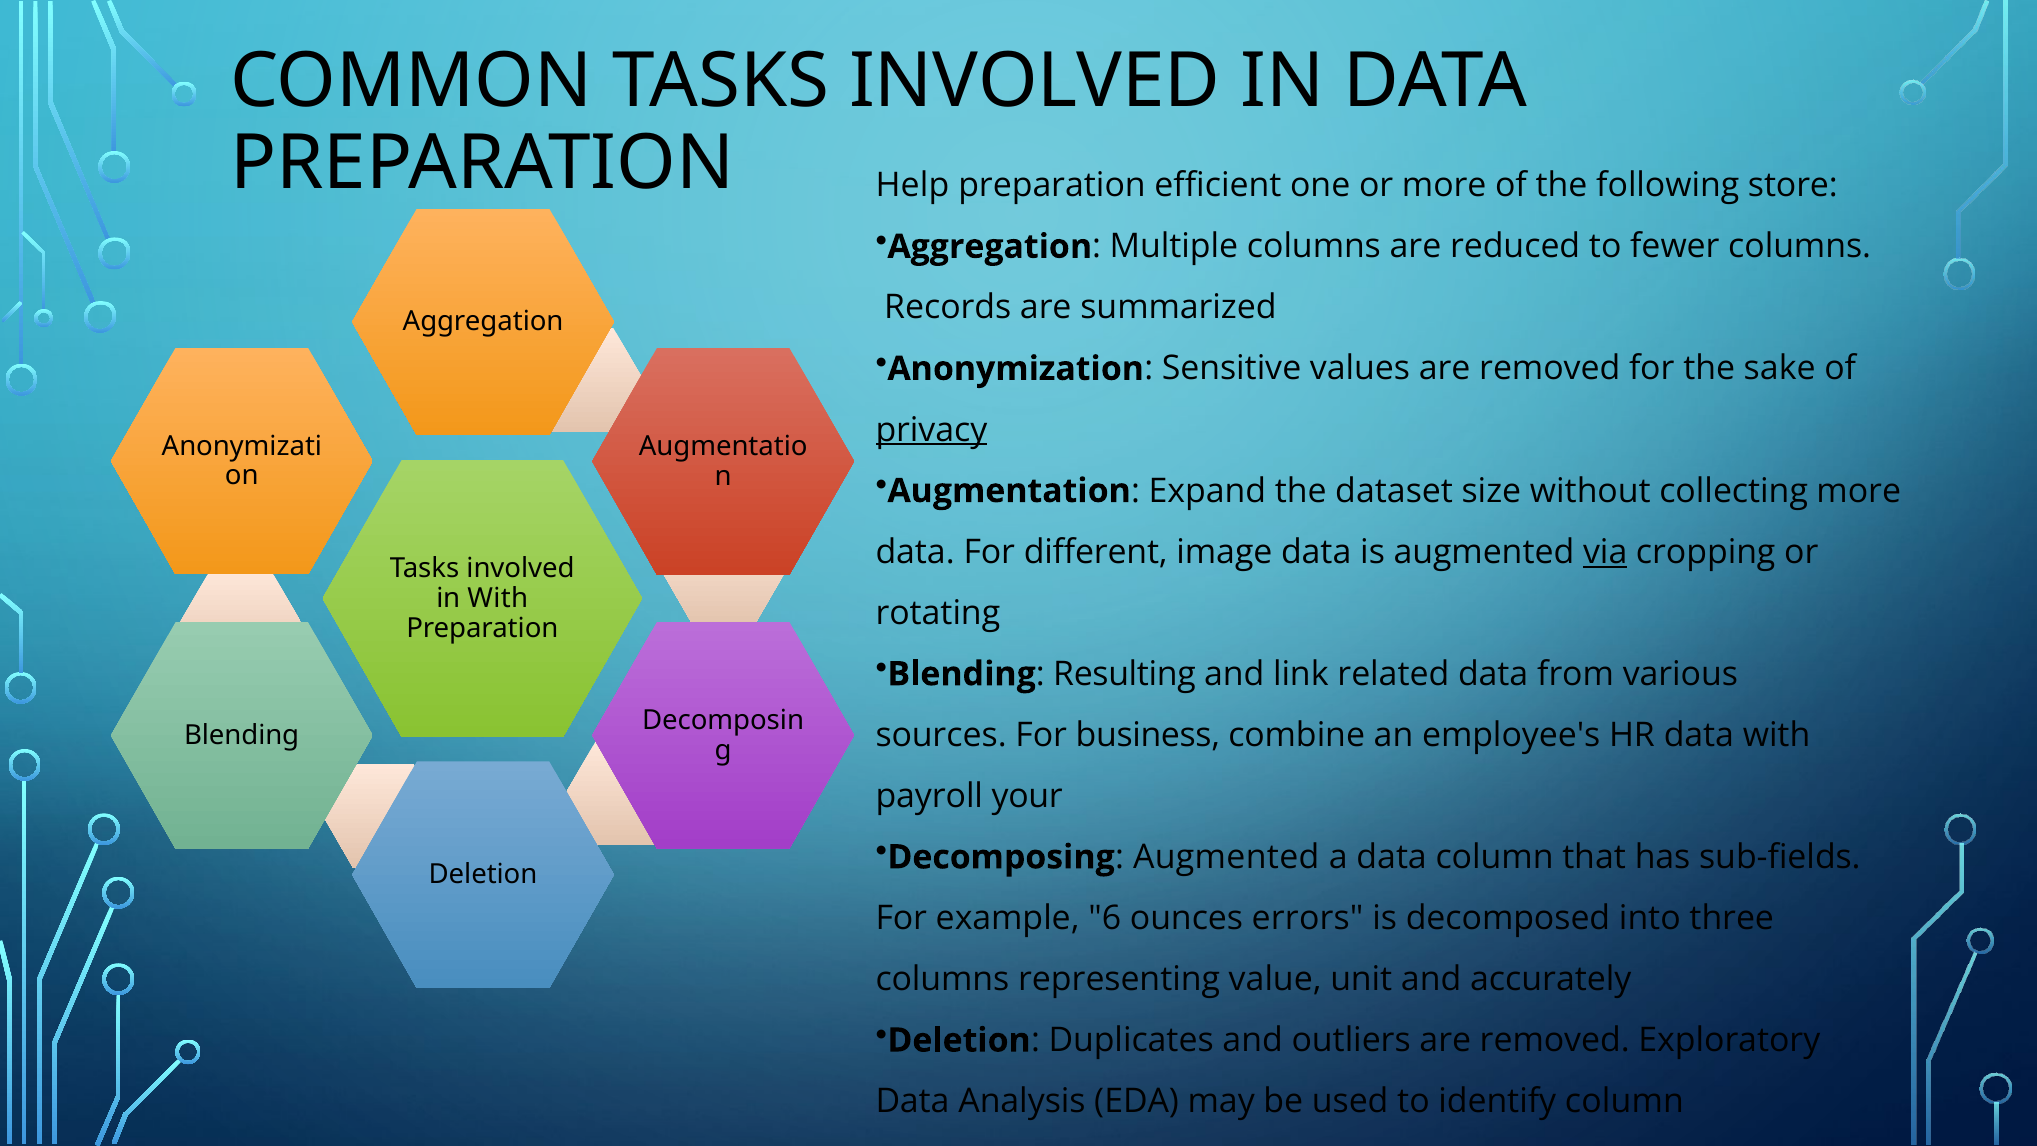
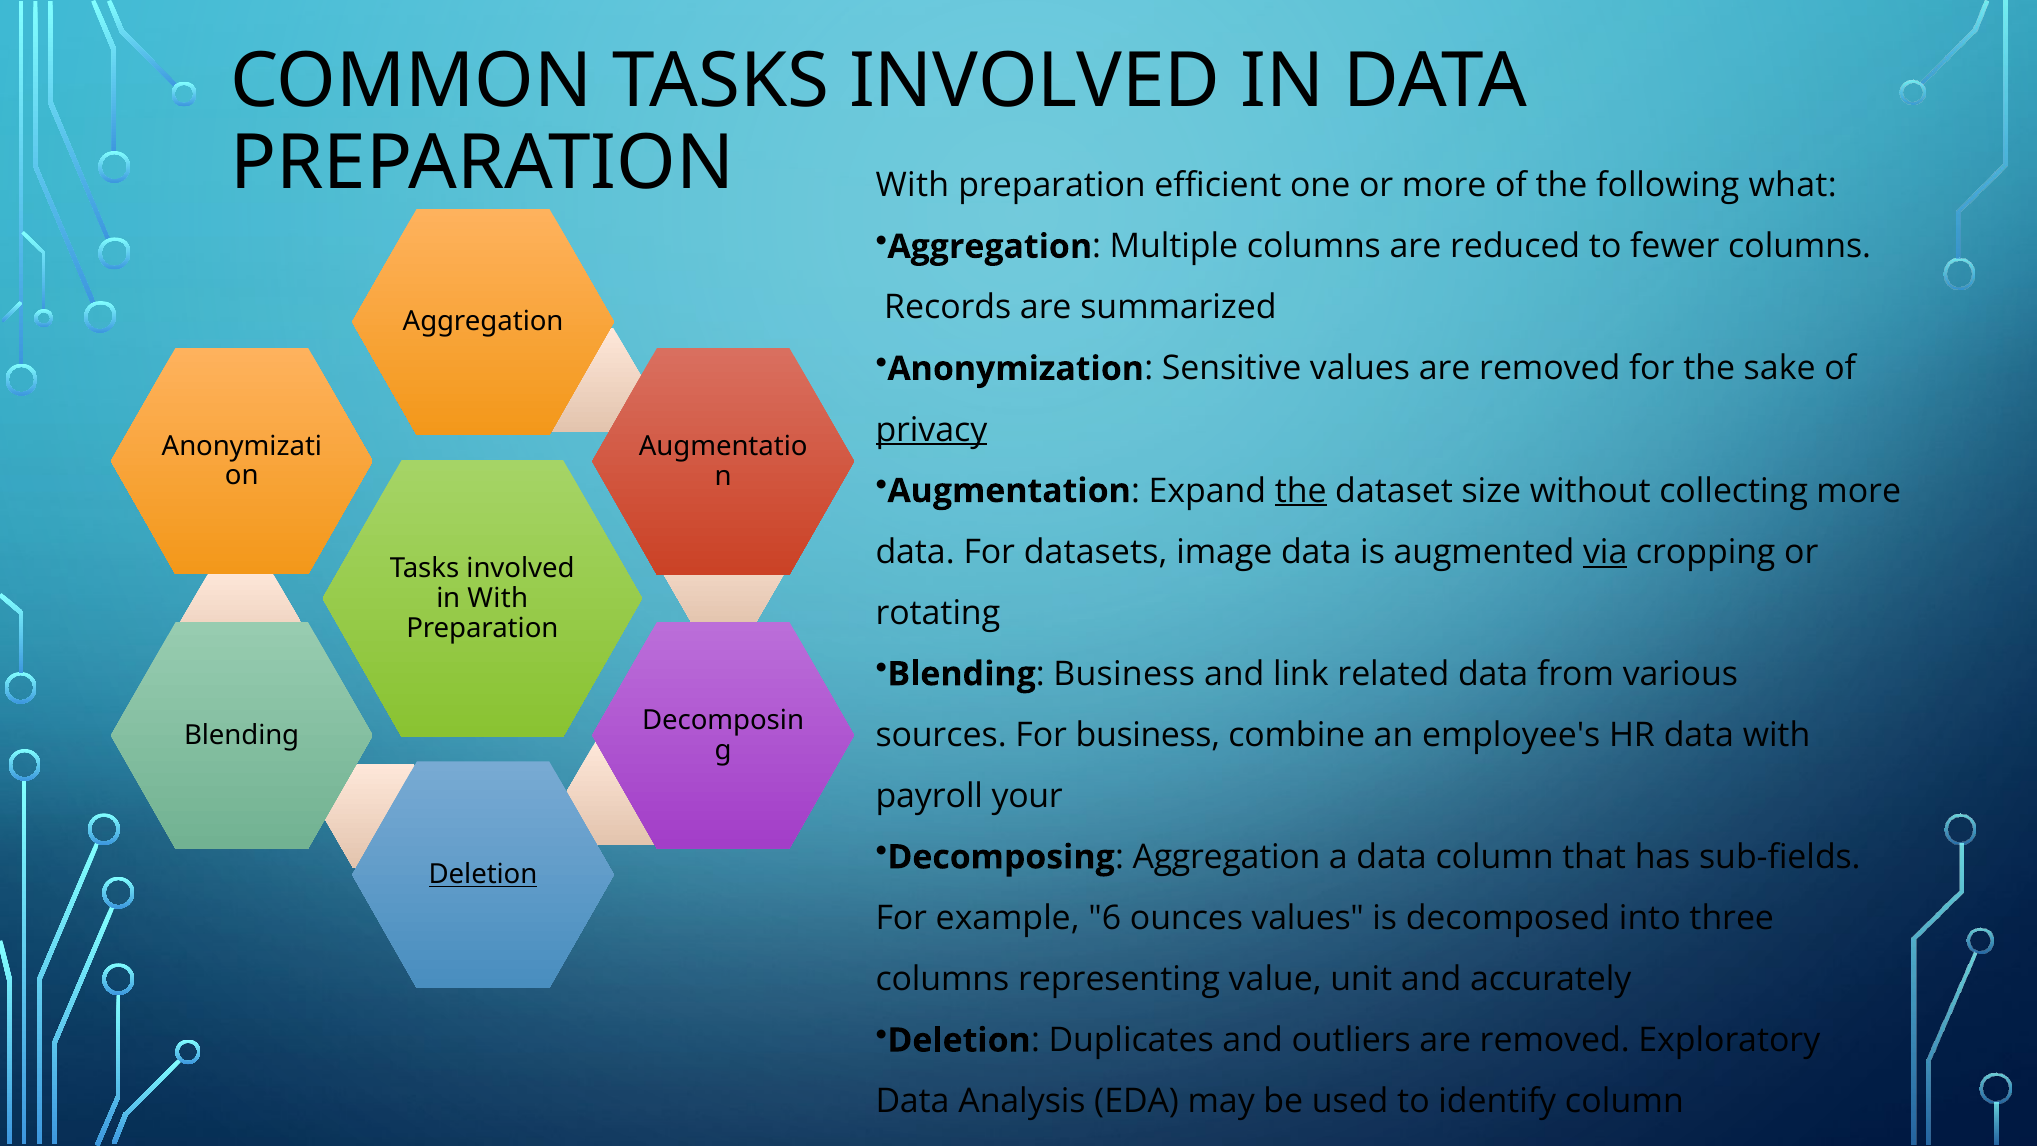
Help at (912, 186): Help -> With
store: store -> what
the at (1301, 491) underline: none -> present
different: different -> datasets
Blending Resulting: Resulting -> Business
Decomposing Augmented: Augmented -> Aggregation
Deletion at (483, 874) underline: none -> present
ounces errors: errors -> values
